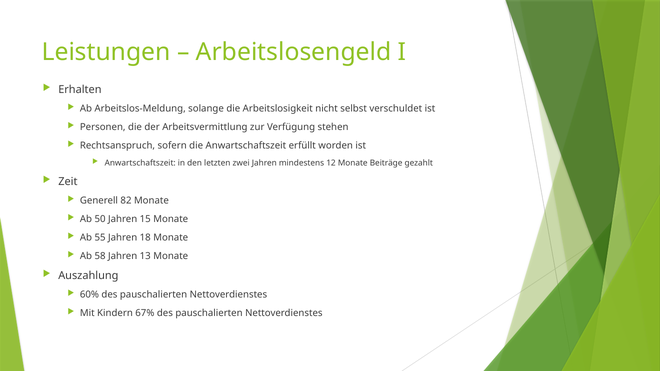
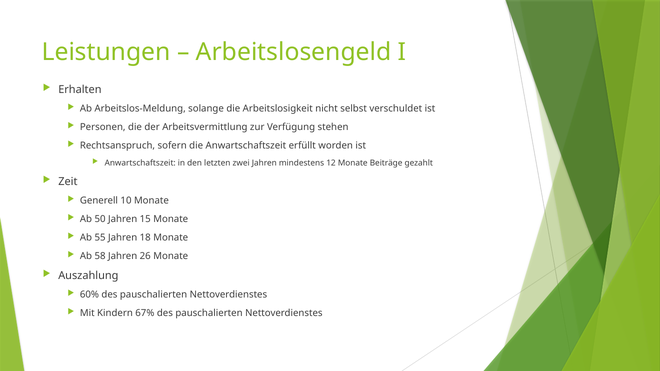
82: 82 -> 10
13: 13 -> 26
